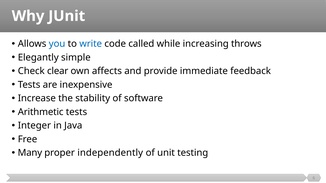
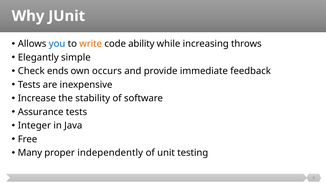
write colour: blue -> orange
called: called -> ability
clear: clear -> ends
affects: affects -> occurs
Arithmetic: Arithmetic -> Assurance
